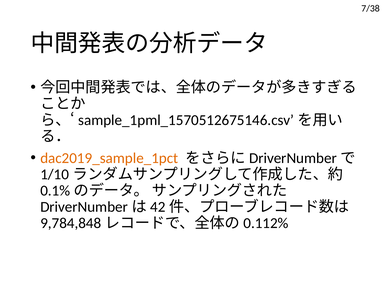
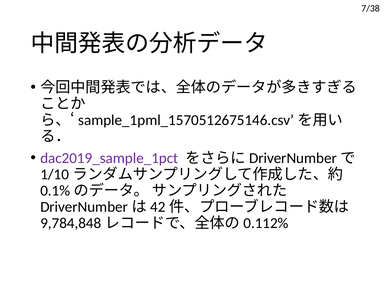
dac2019_sample_1pct colour: orange -> purple
